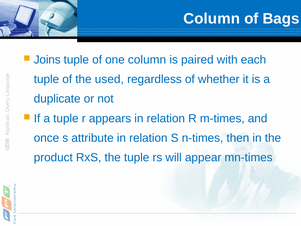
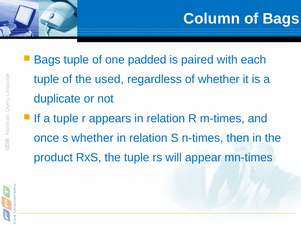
Joins at (47, 60): Joins -> Bags
one column: column -> padded
s attribute: attribute -> whether
